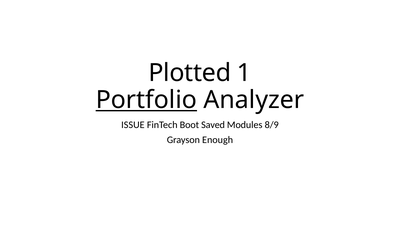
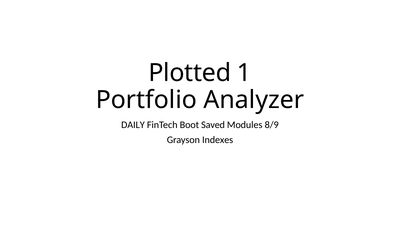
Portfolio underline: present -> none
ISSUE: ISSUE -> DAILY
Enough: Enough -> Indexes
